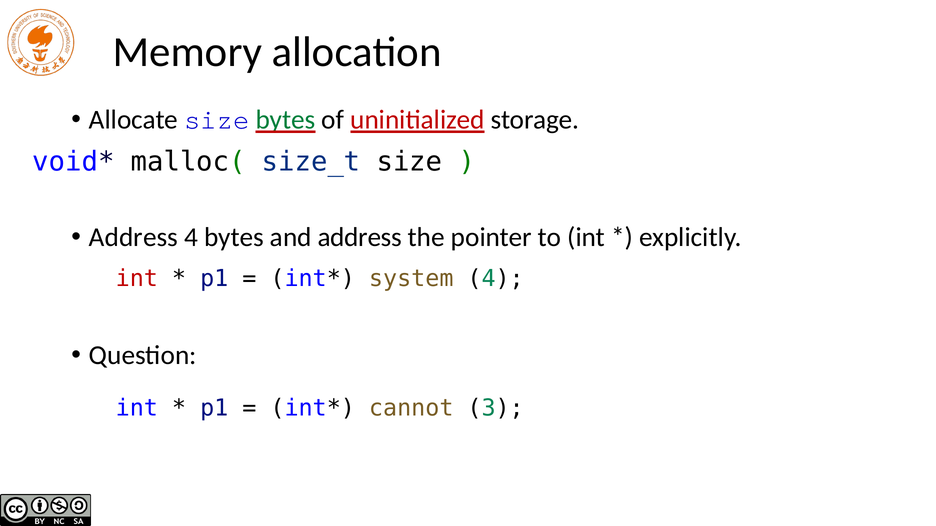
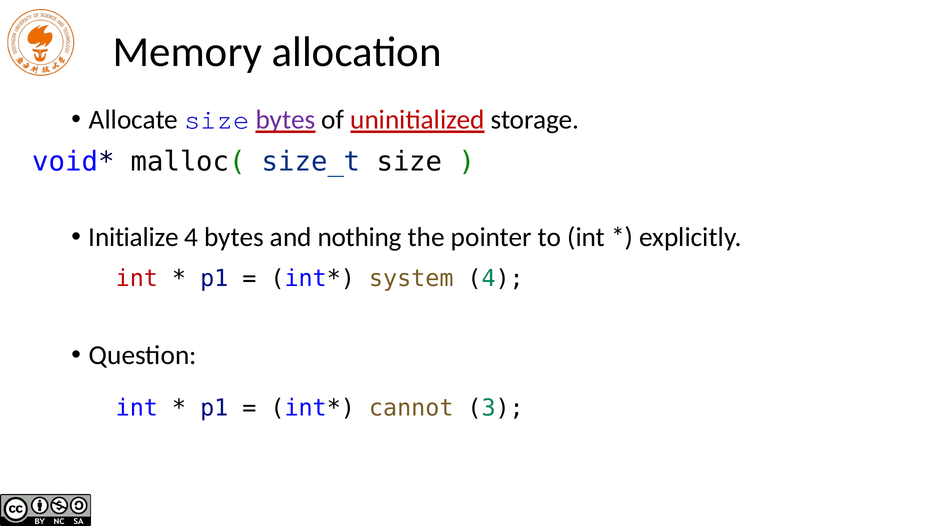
bytes at (285, 120) colour: green -> purple
Address at (133, 238): Address -> Initialize
and address: address -> nothing
